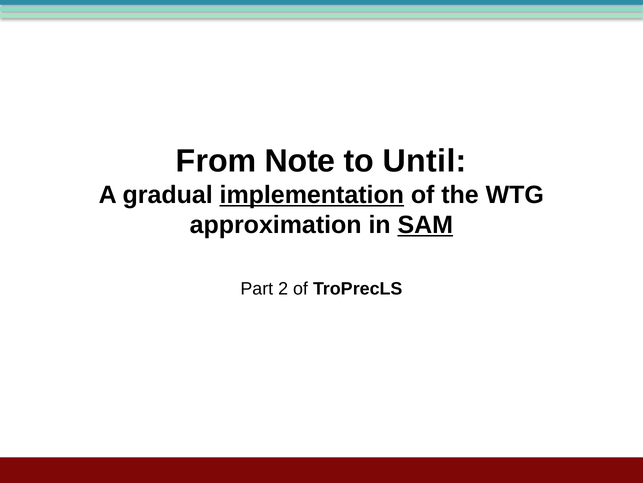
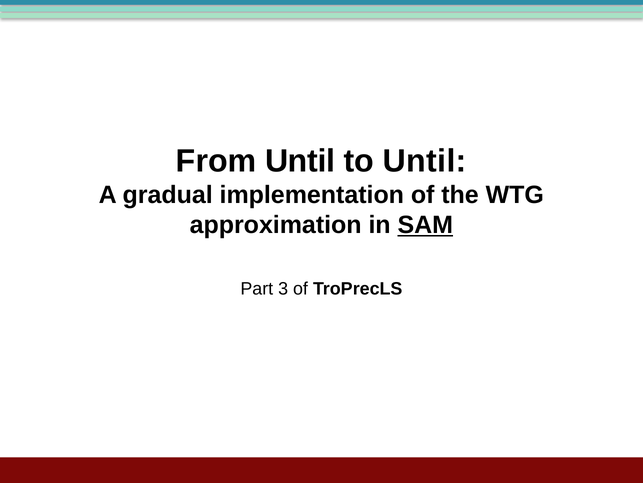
From Note: Note -> Until
implementation underline: present -> none
2: 2 -> 3
